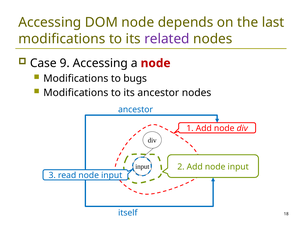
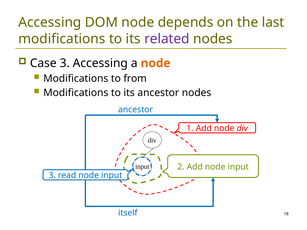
Case 9: 9 -> 3
node at (156, 63) colour: red -> orange
bugs: bugs -> from
